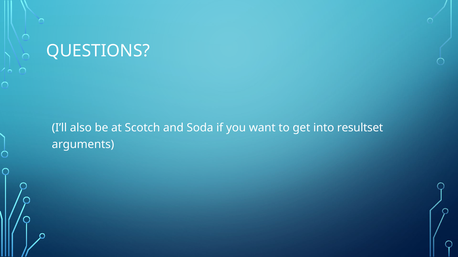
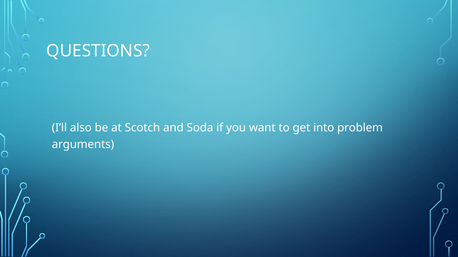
resultset: resultset -> problem
